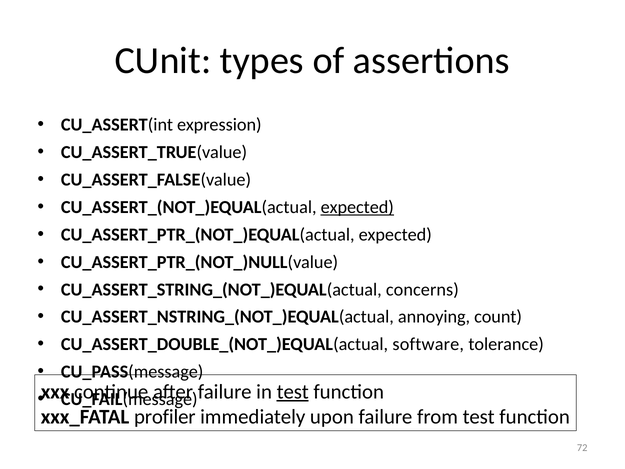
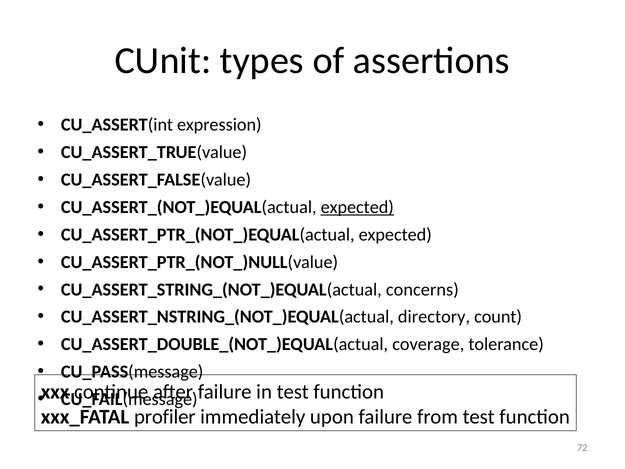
annoying: annoying -> directory
software: software -> coverage
test at (293, 391) underline: present -> none
